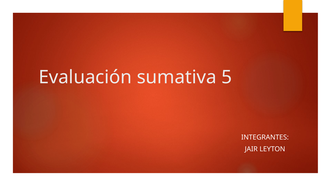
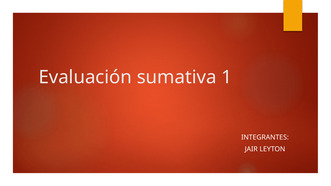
5: 5 -> 1
